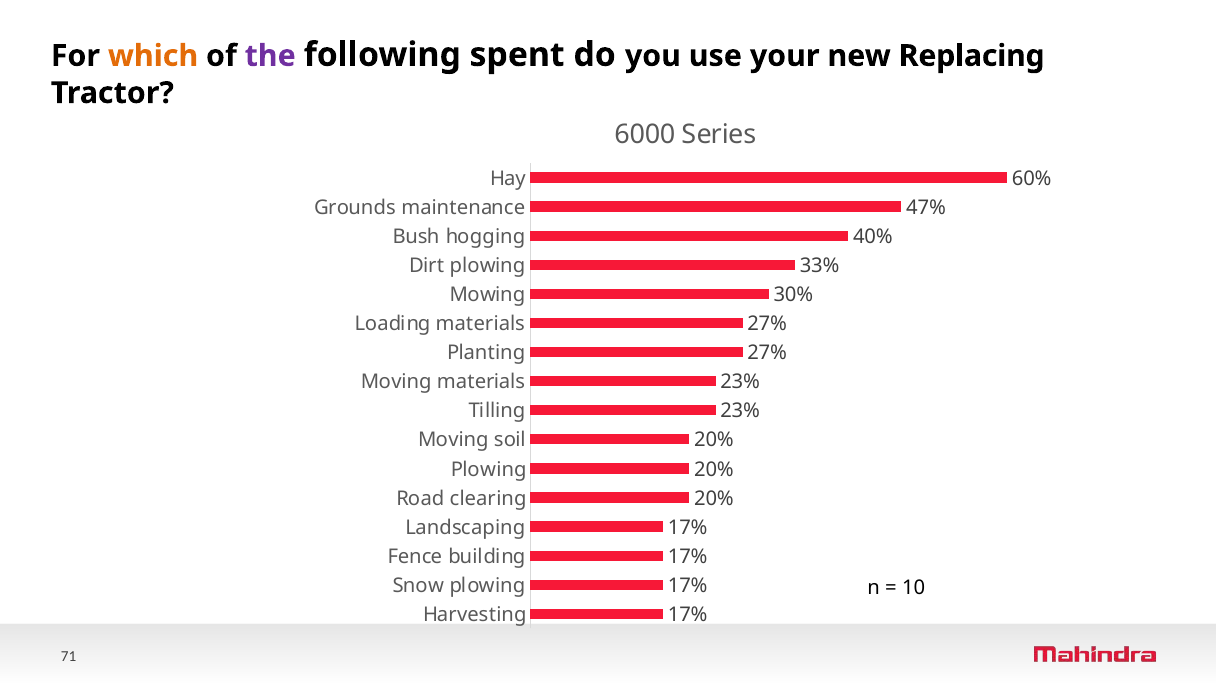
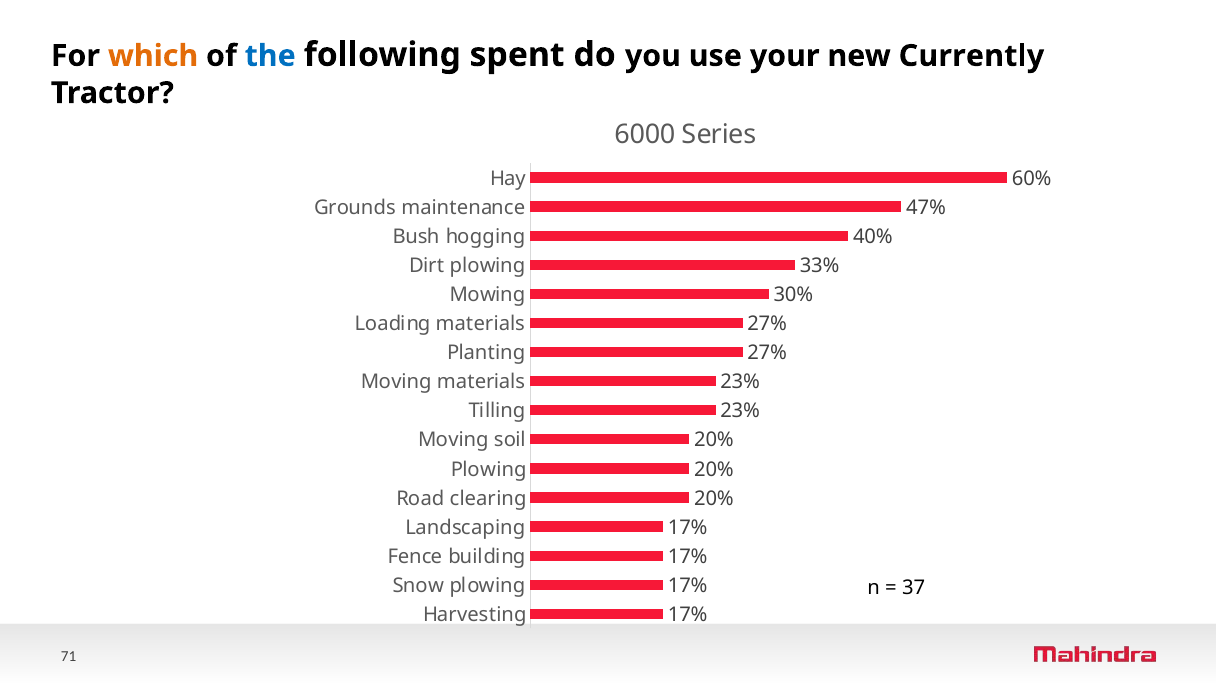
the colour: purple -> blue
Replacing: Replacing -> Currently
10: 10 -> 37
